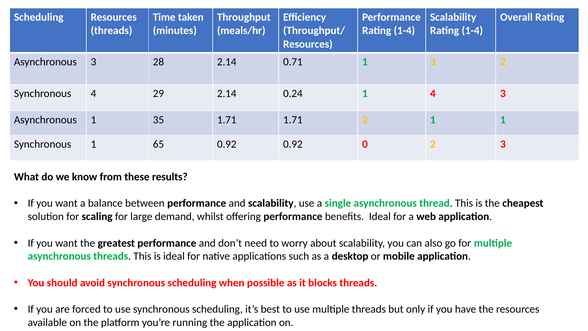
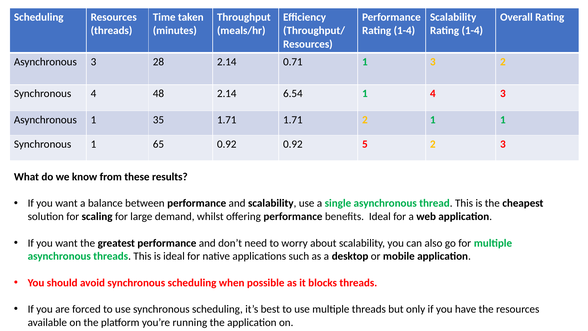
29: 29 -> 48
0.24: 0.24 -> 6.54
0: 0 -> 5
